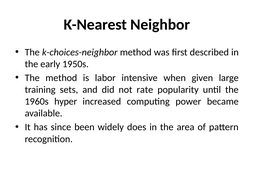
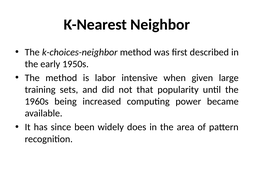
rate: rate -> that
hyper: hyper -> being
